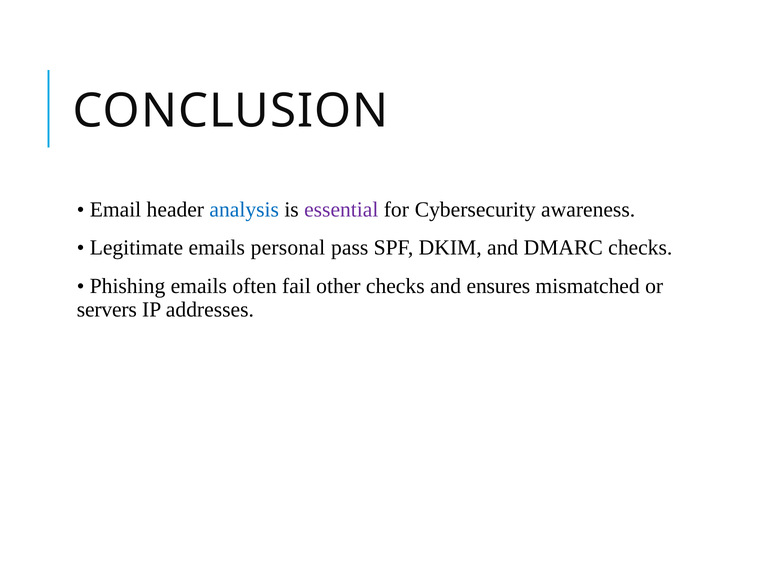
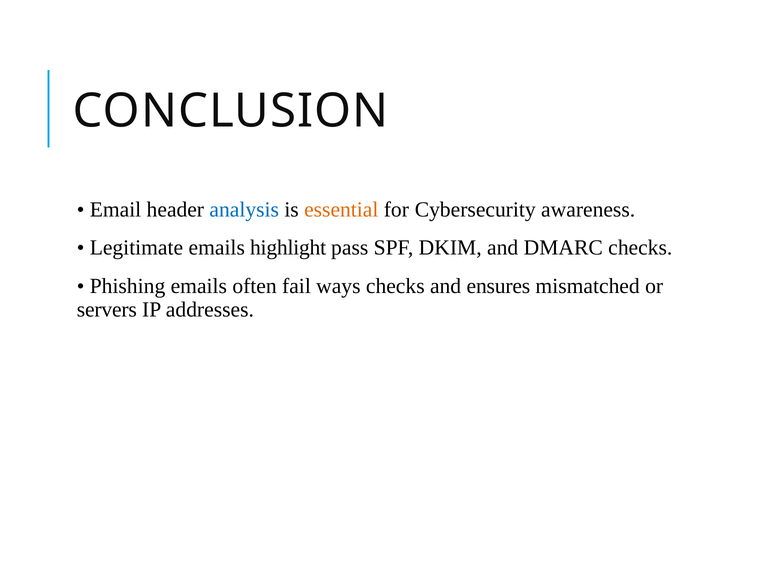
essential colour: purple -> orange
personal: personal -> highlight
other: other -> ways
